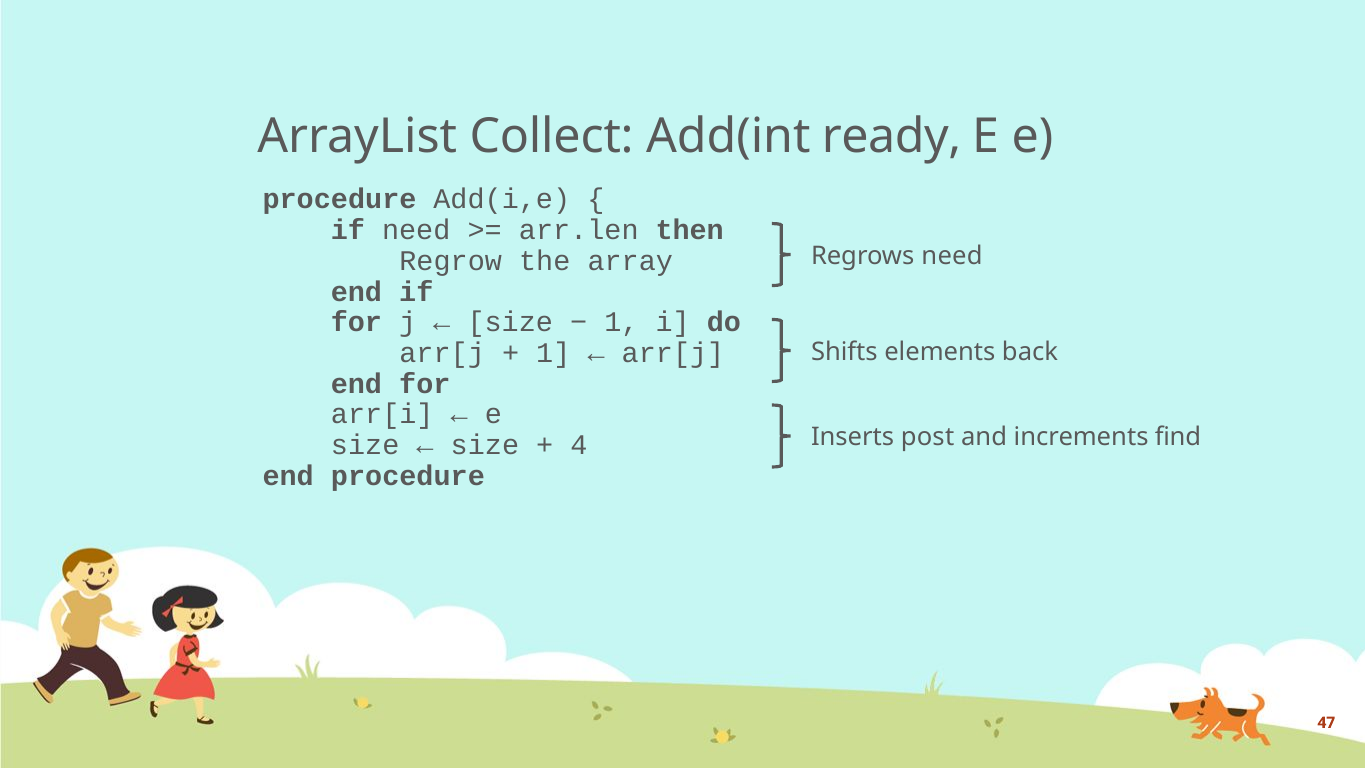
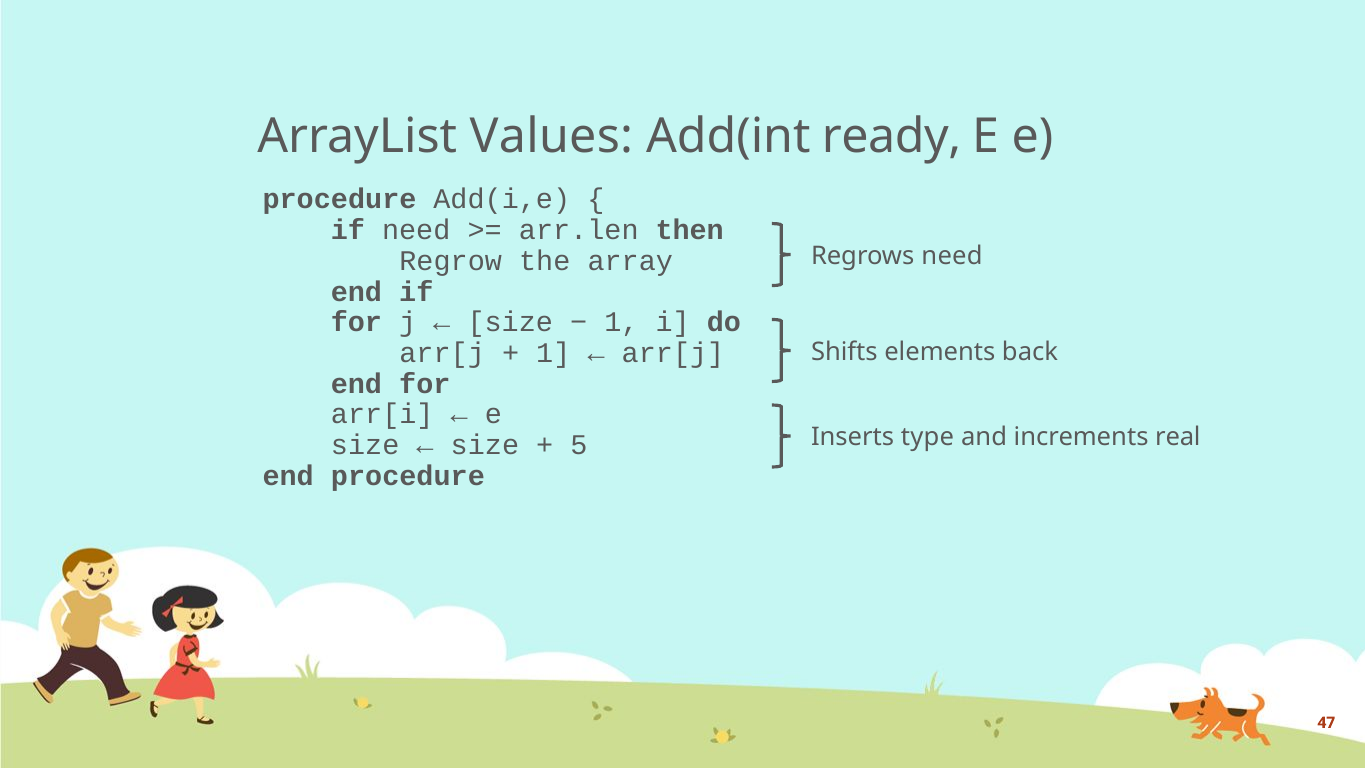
Collect: Collect -> Values
post: post -> type
find: find -> real
4: 4 -> 5
